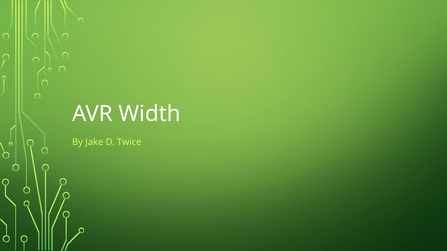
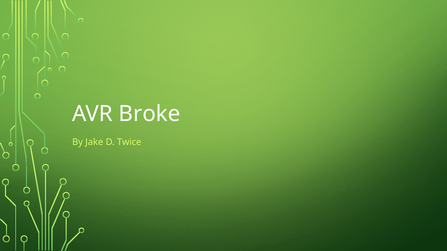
Width: Width -> Broke
